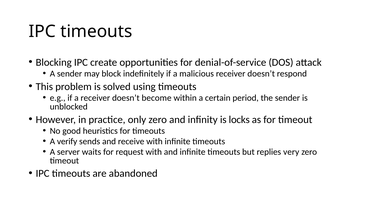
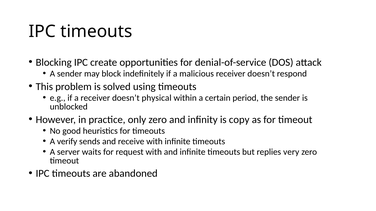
become: become -> physical
locks: locks -> copy
